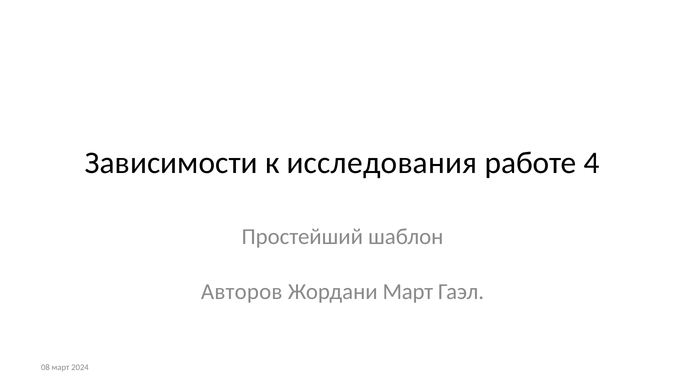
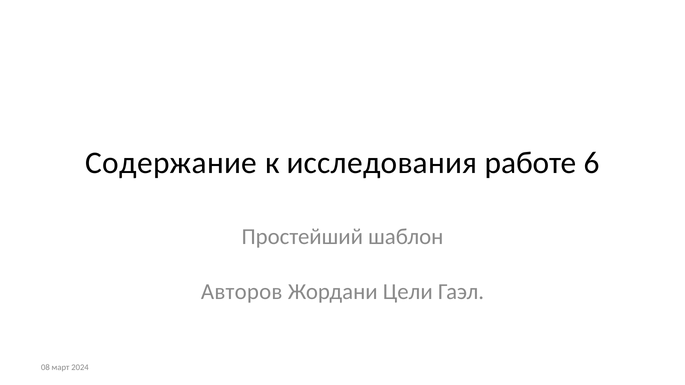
Зависимости: Зависимости -> Содержание
4: 4 -> 6
Жордани Март: Март -> Цели
